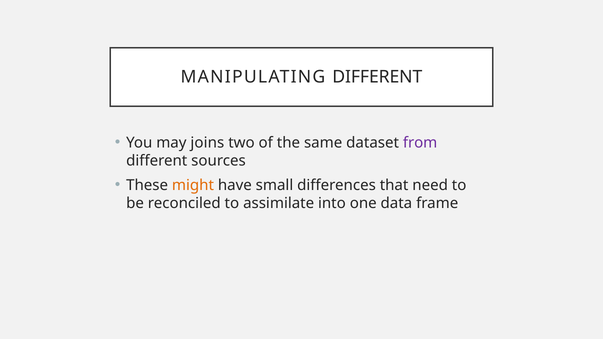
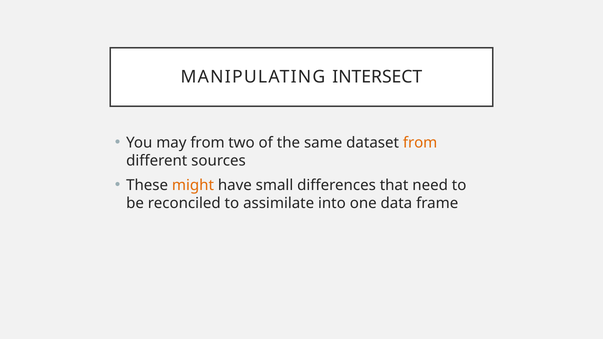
MANIPULATING DIFFERENT: DIFFERENT -> INTERSECT
may joins: joins -> from
from at (420, 143) colour: purple -> orange
